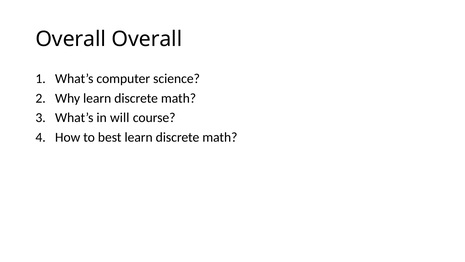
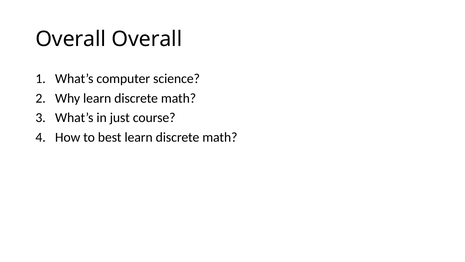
will: will -> just
